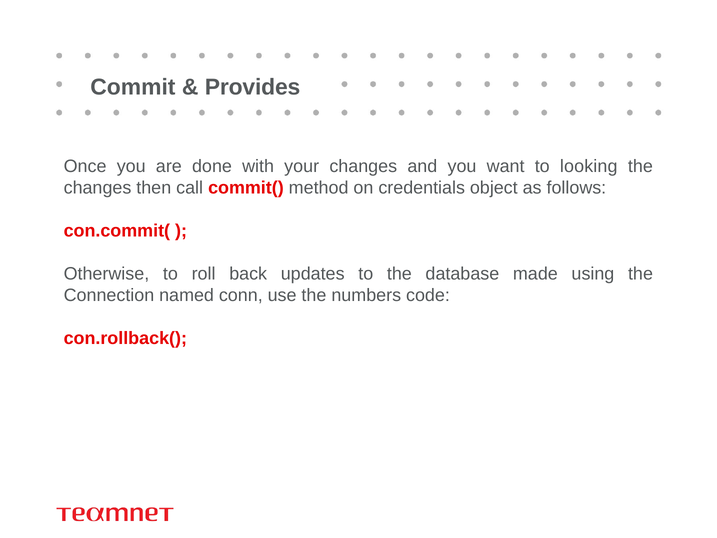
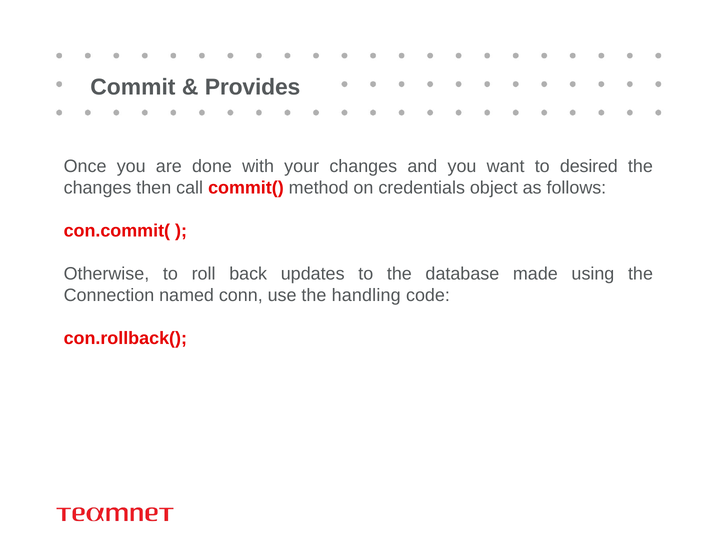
looking: looking -> desired
numbers: numbers -> handling
